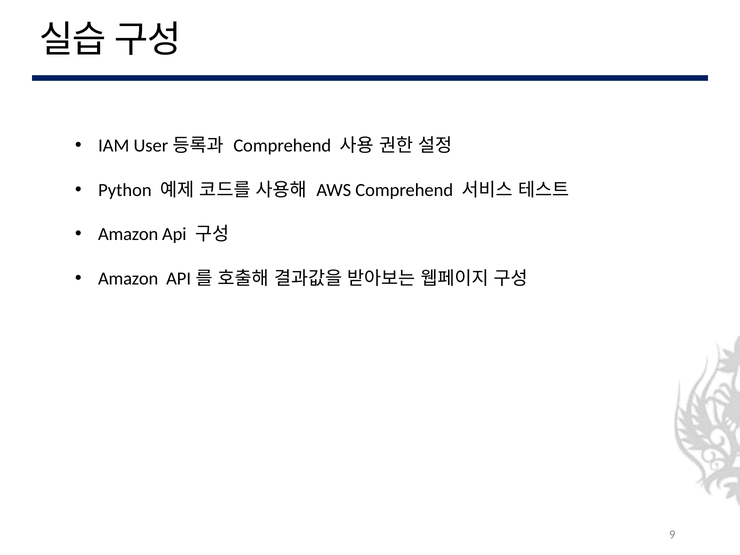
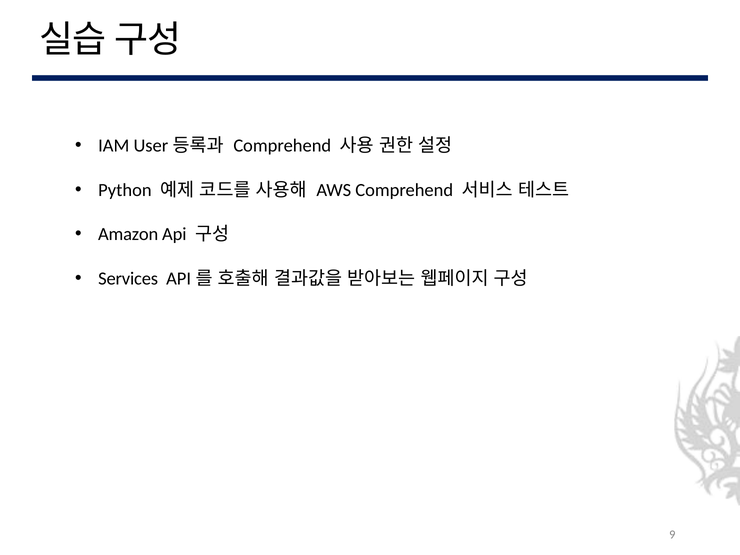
Amazon at (128, 279): Amazon -> Services
